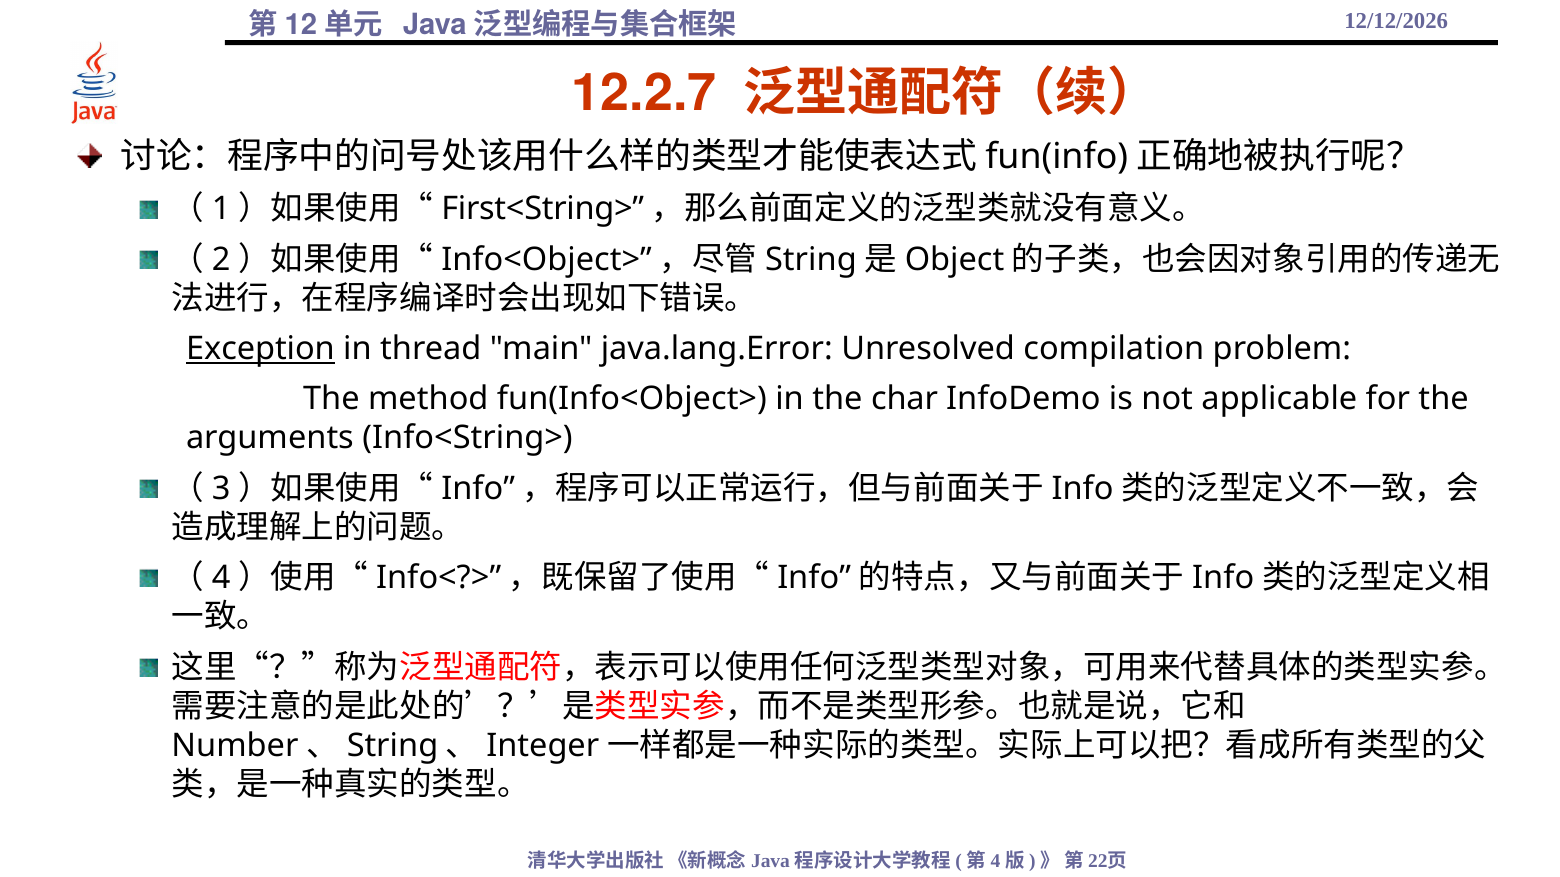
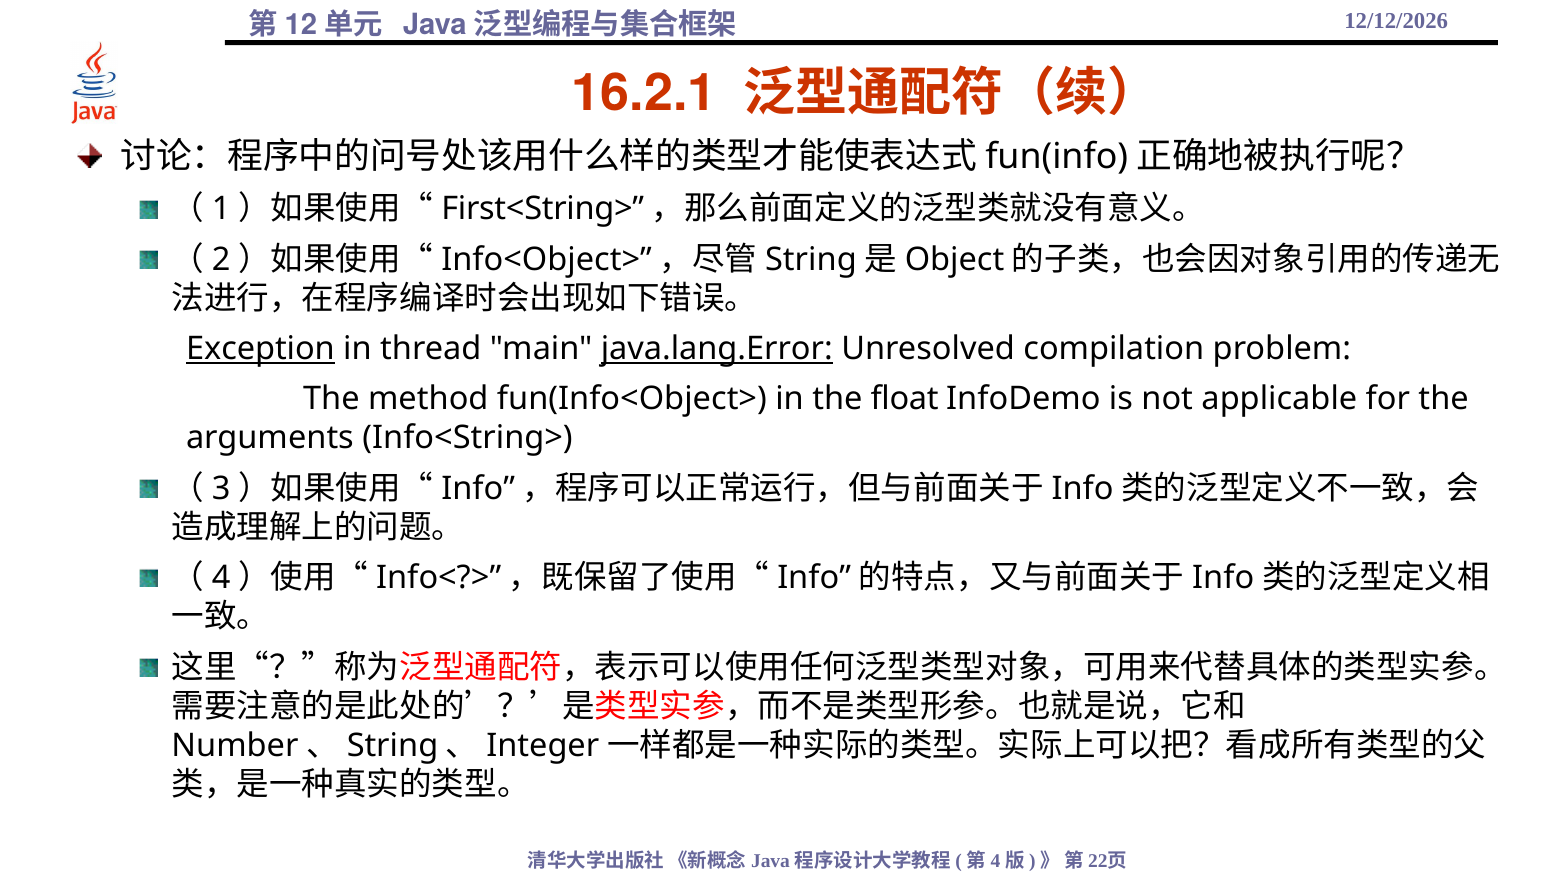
12.2.7: 12.2.7 -> 16.2.1
java.lang.Error underline: none -> present
char: char -> float
